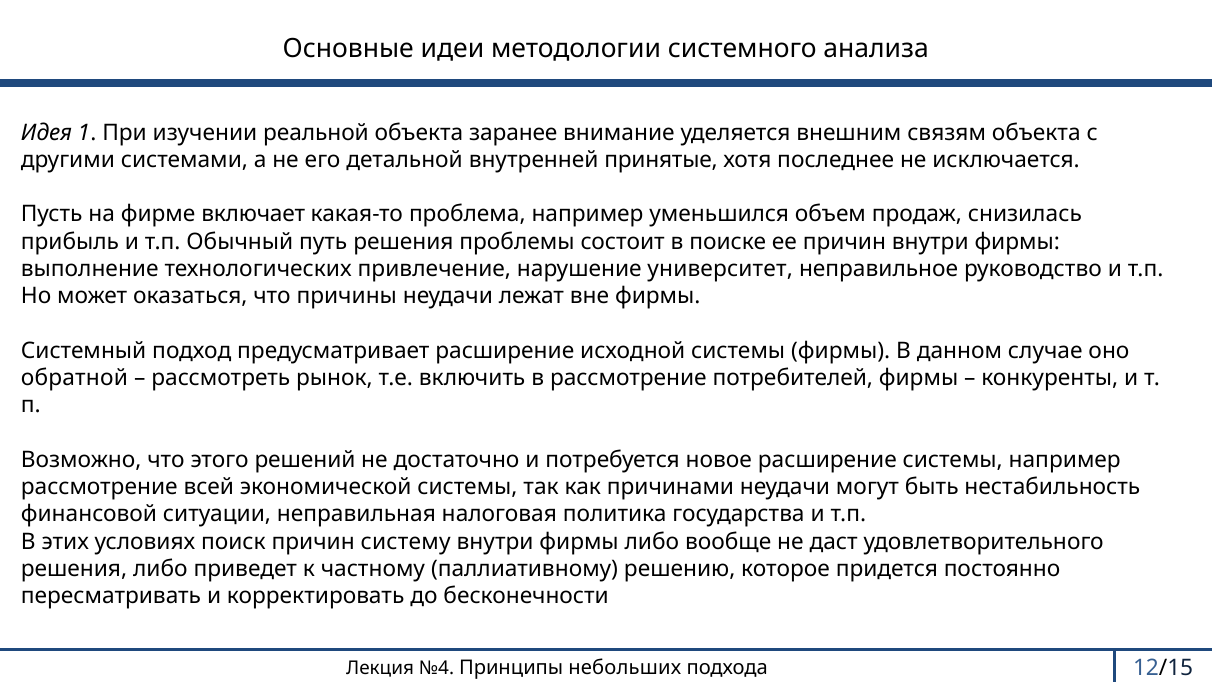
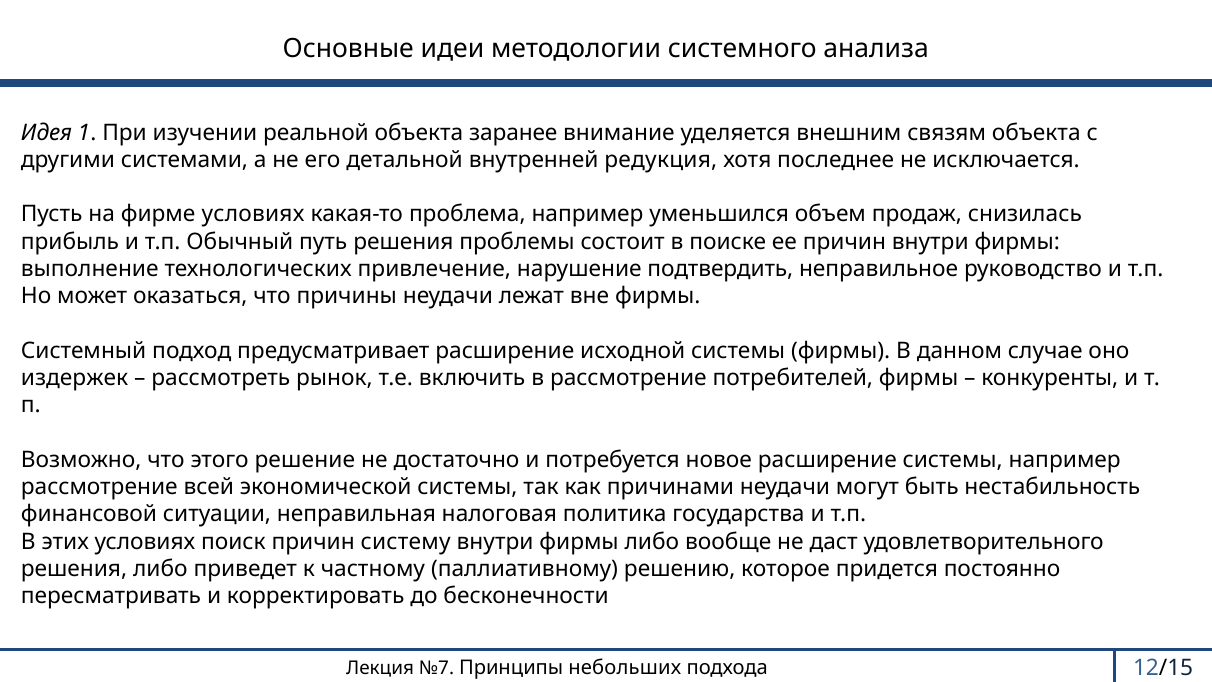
принятые: принятые -> редукция
фирме включает: включает -> условиях
университет: университет -> подтвердить
обратной: обратной -> издержек
решений: решений -> решение
№4: №4 -> №7
